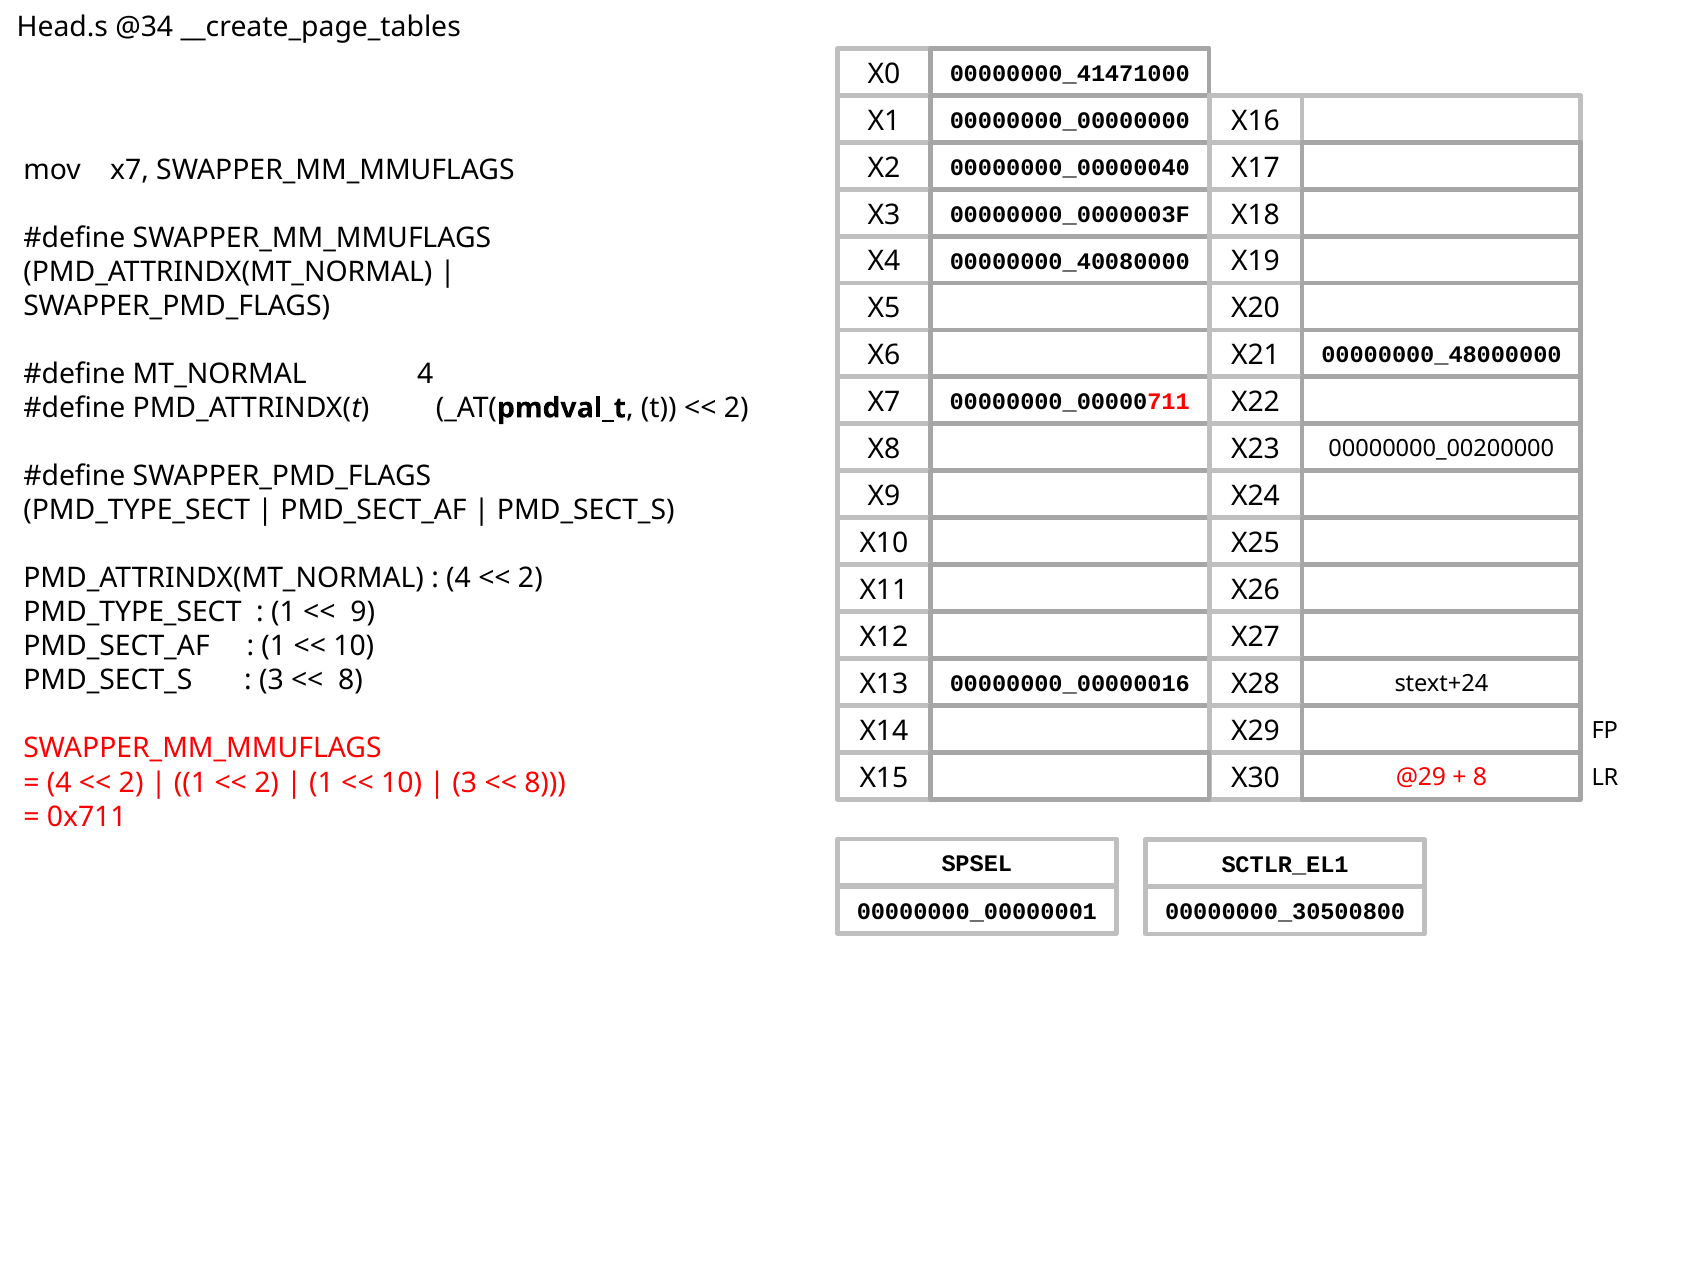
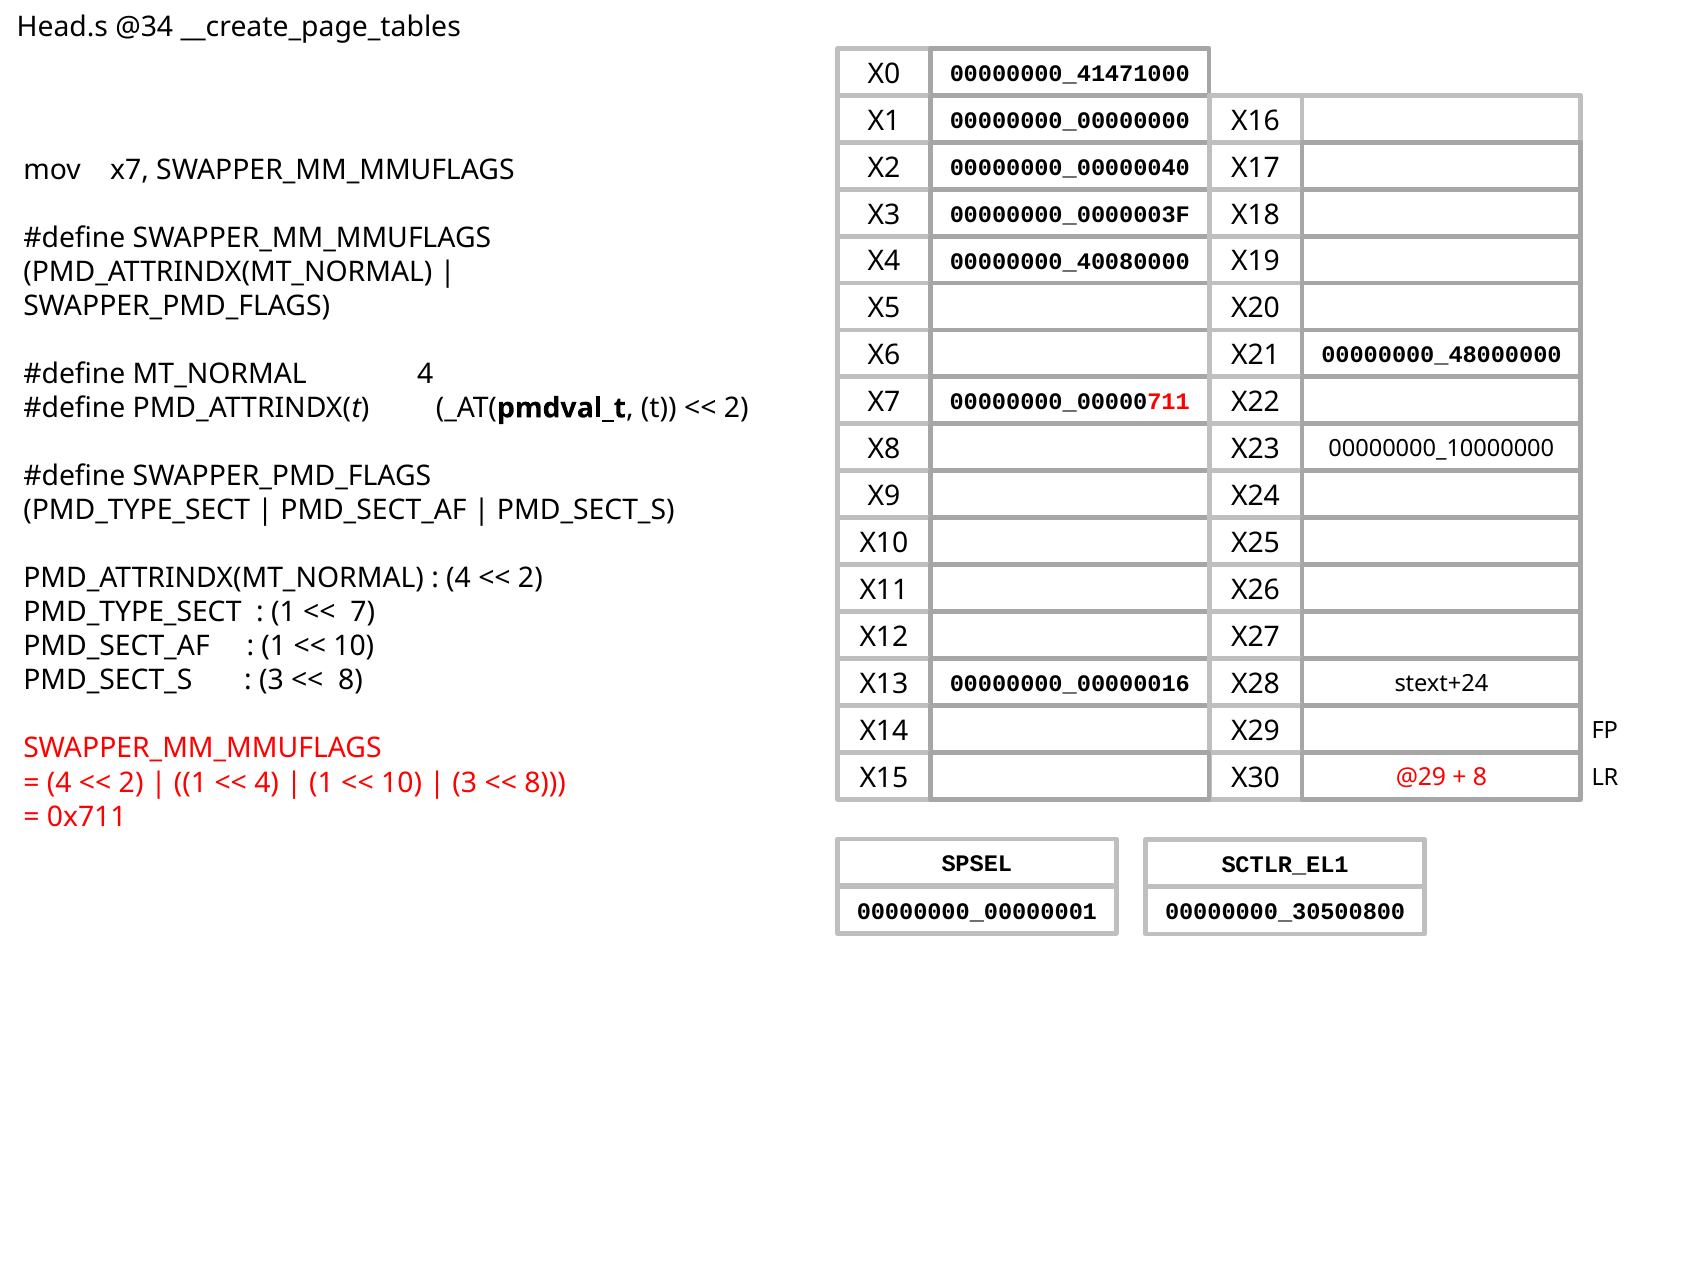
00000000_00200000: 00000000_00200000 -> 00000000_10000000
9: 9 -> 7
2 at (267, 782): 2 -> 4
